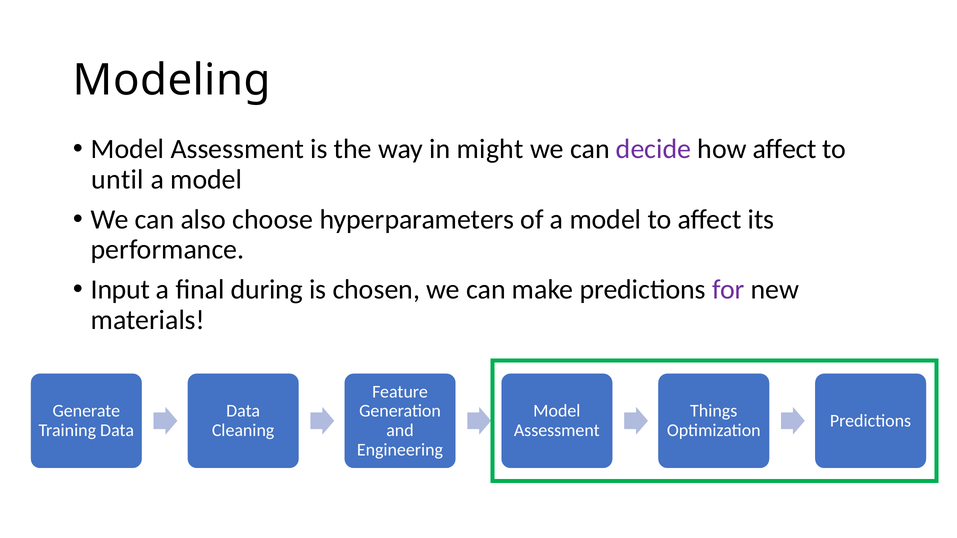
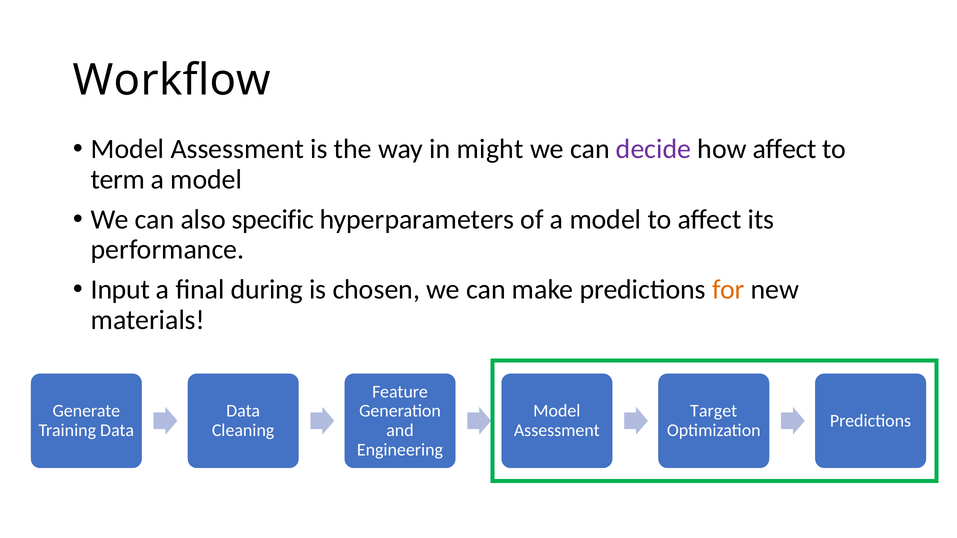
Modeling: Modeling -> Workflow
until: until -> term
choose: choose -> specific
for colour: purple -> orange
Things: Things -> Target
